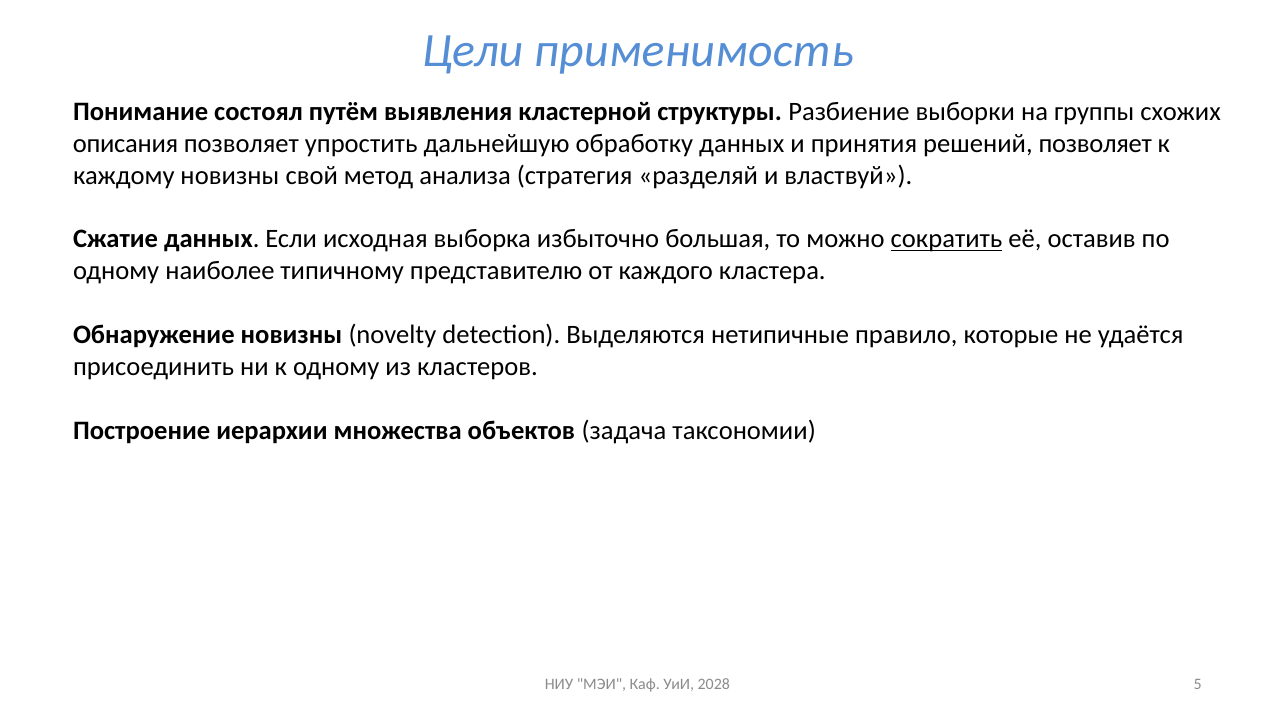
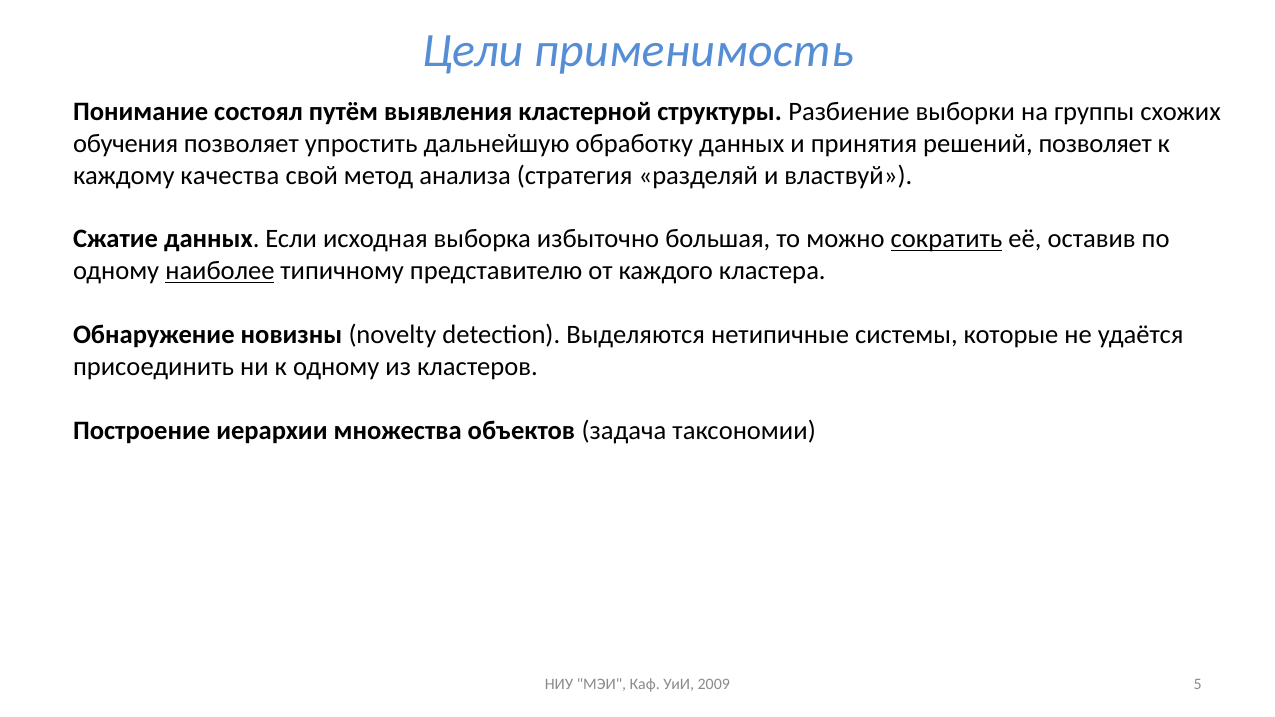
описания: описания -> обучения
каждому новизны: новизны -> качества
наиболее underline: none -> present
правило: правило -> системы
2028: 2028 -> 2009
